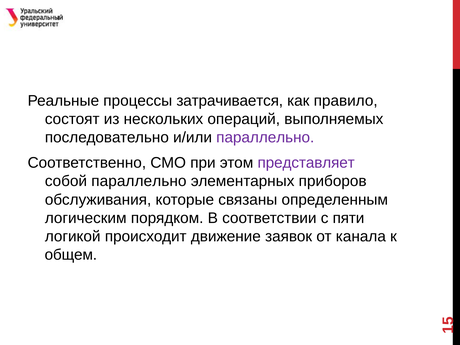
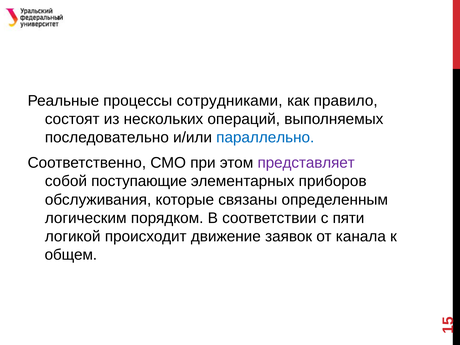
затрачивается: затрачивается -> сотрудниками
параллельно at (265, 138) colour: purple -> blue
собой параллельно: параллельно -> поступающие
